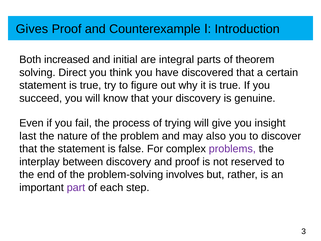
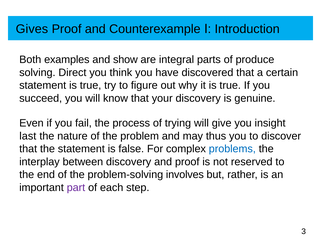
increased: increased -> examples
initial: initial -> show
theorem: theorem -> produce
also: also -> thus
problems colour: purple -> blue
